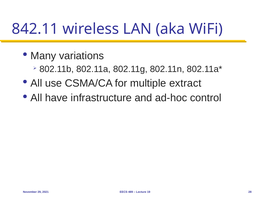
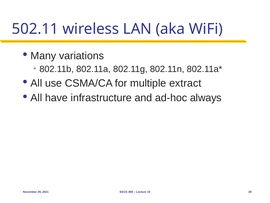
842.11: 842.11 -> 502.11
control: control -> always
